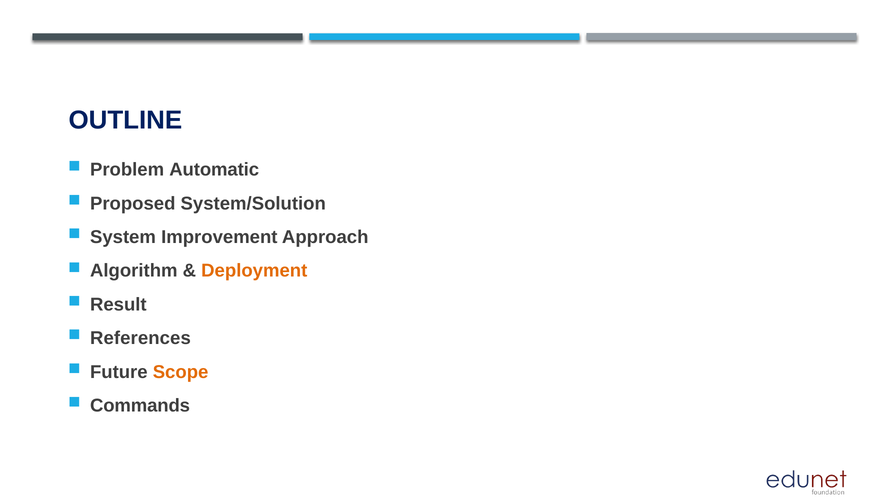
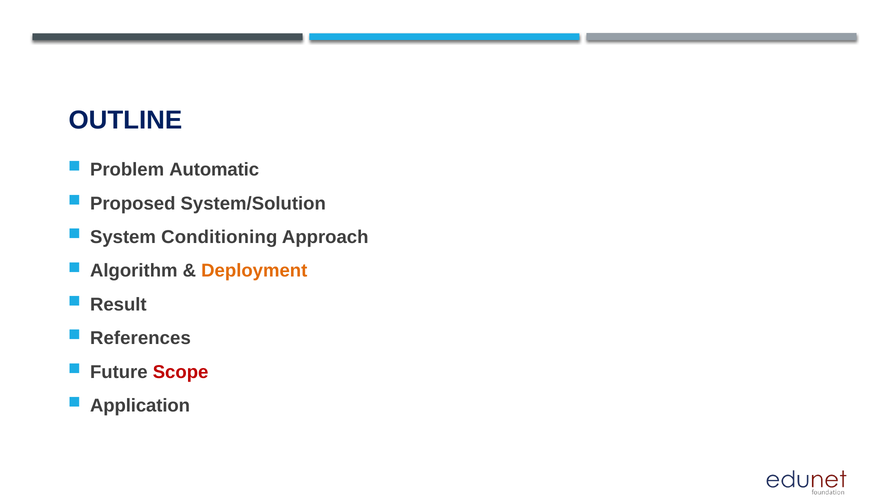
Improvement: Improvement -> Conditioning
Scope colour: orange -> red
Commands: Commands -> Application
